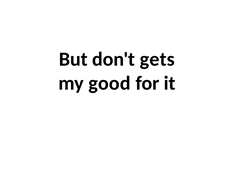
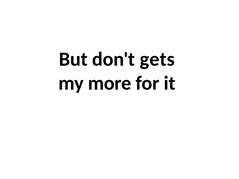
good: good -> more
